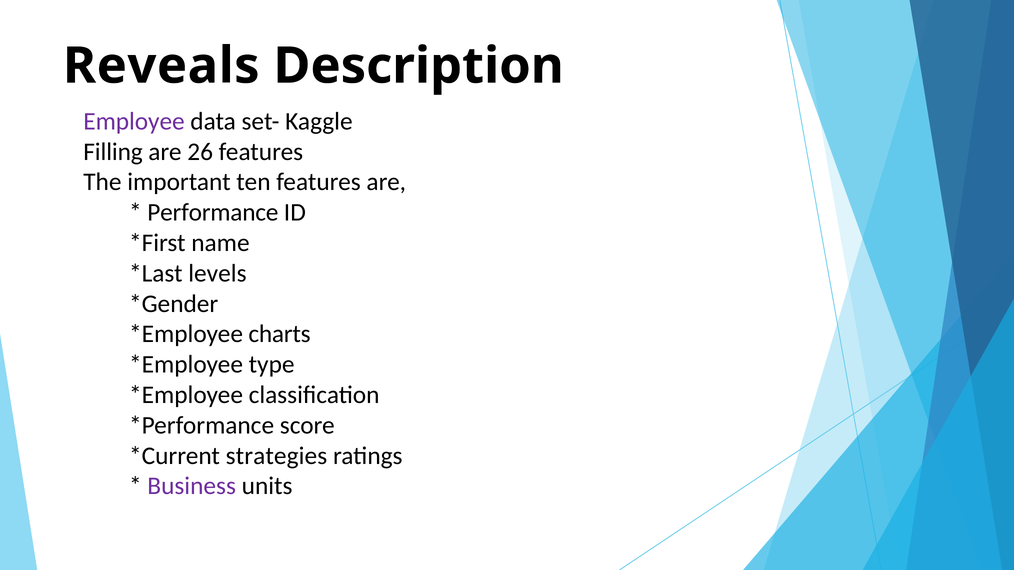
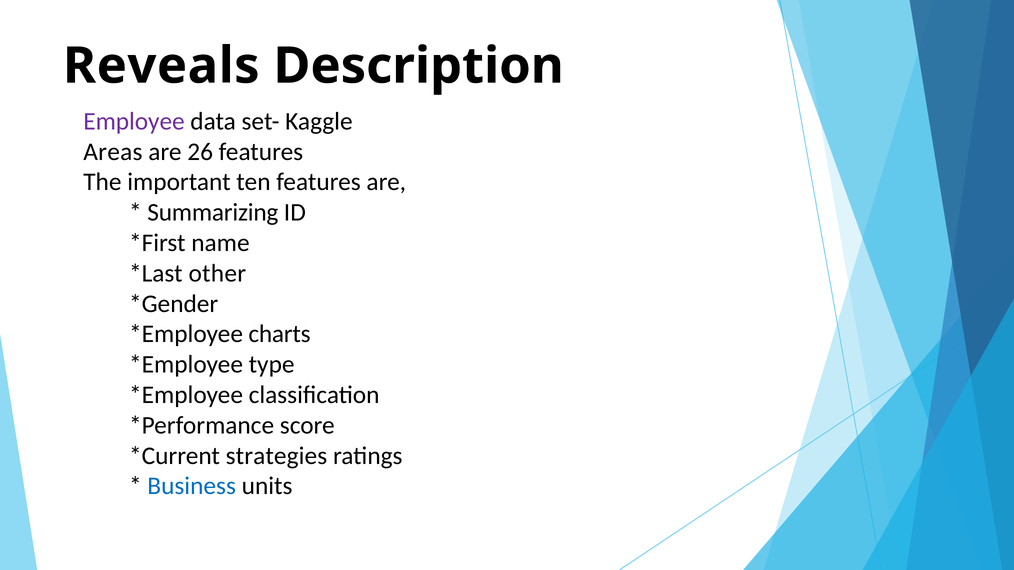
Filling: Filling -> Areas
Performance: Performance -> Summarizing
levels: levels -> other
Business colour: purple -> blue
